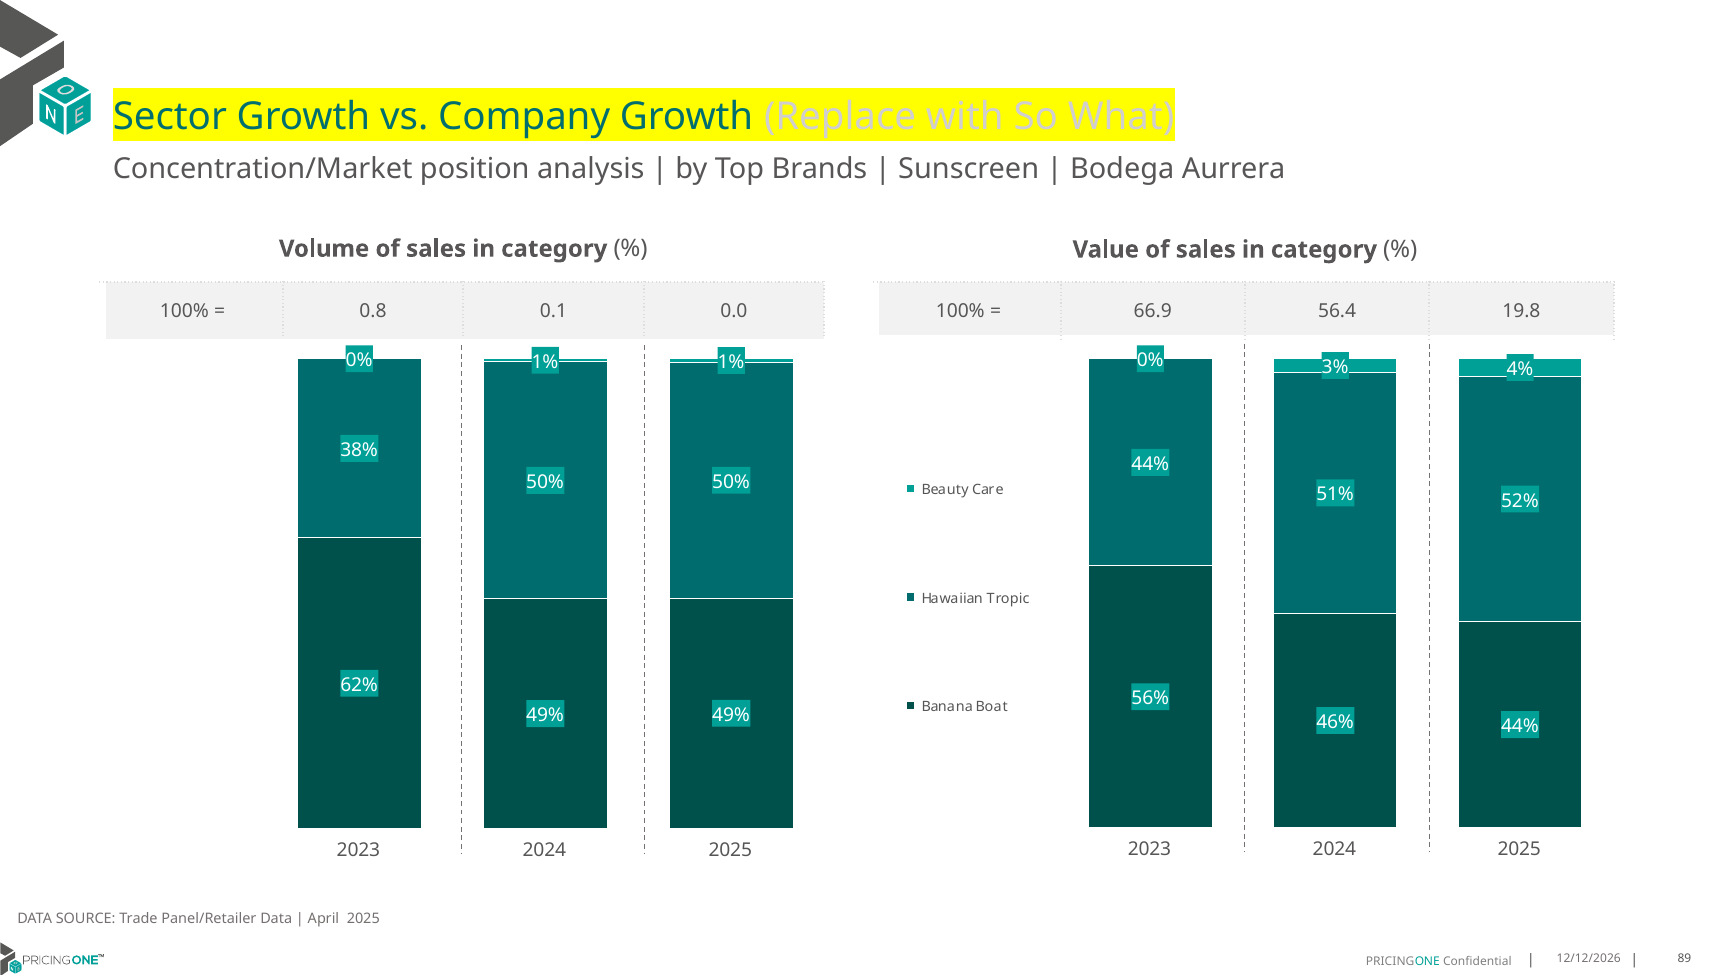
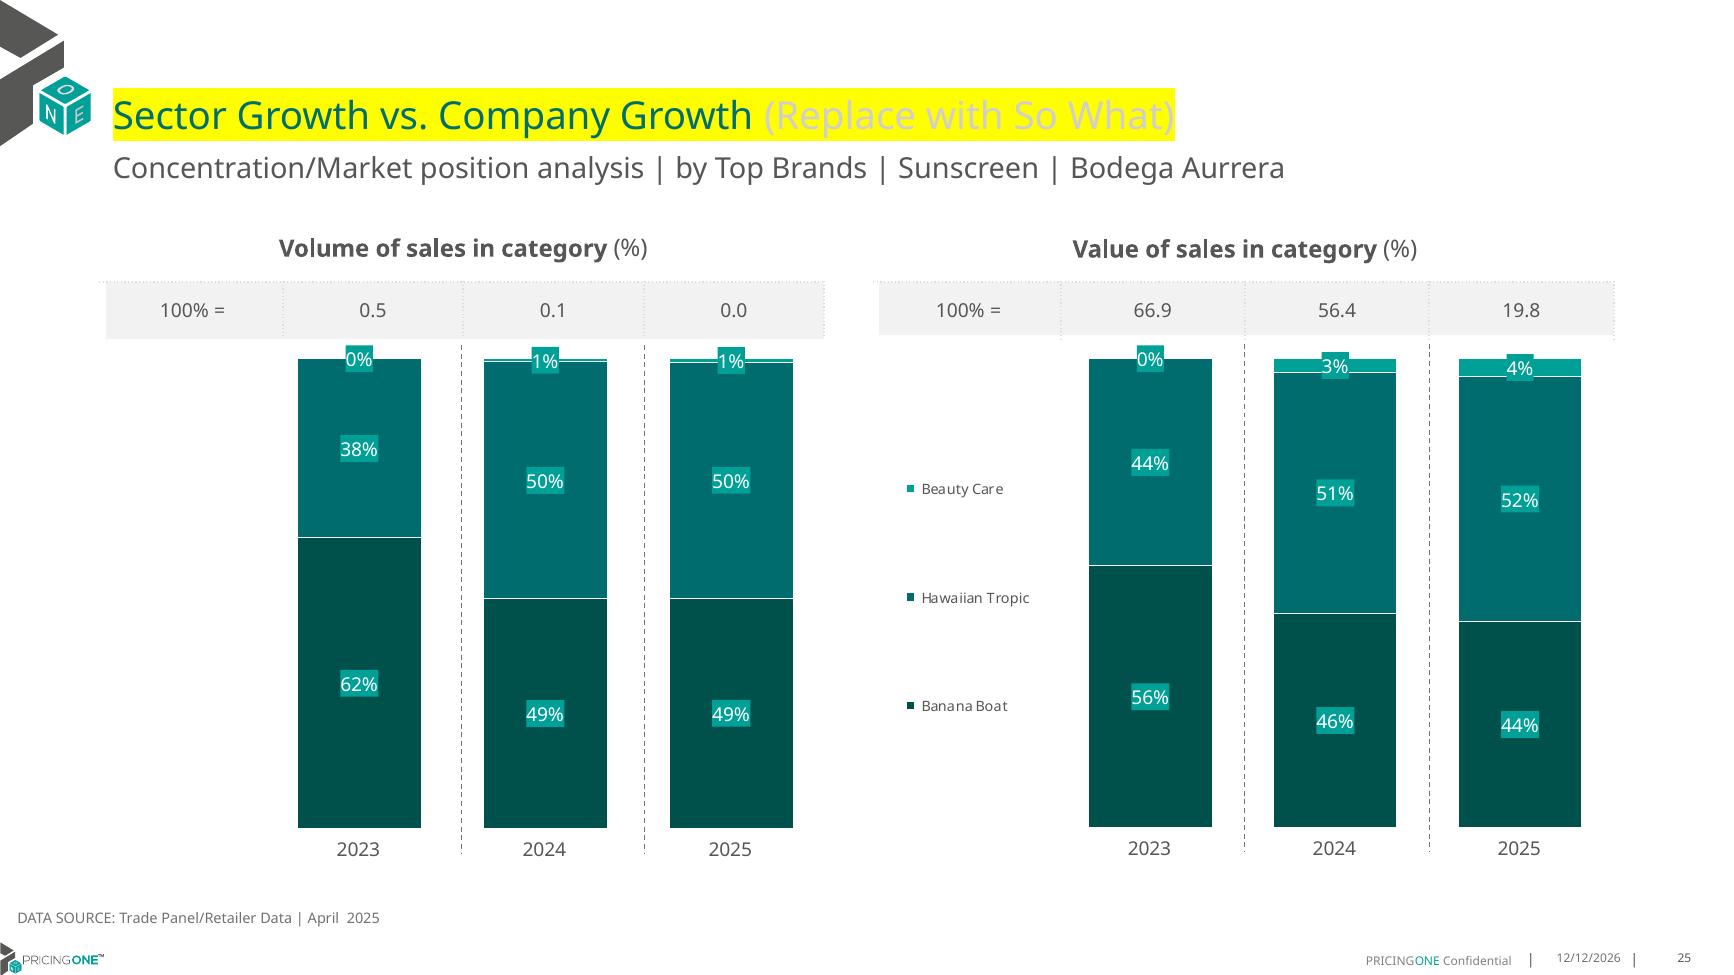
0.8: 0.8 -> 0.5
89: 89 -> 25
